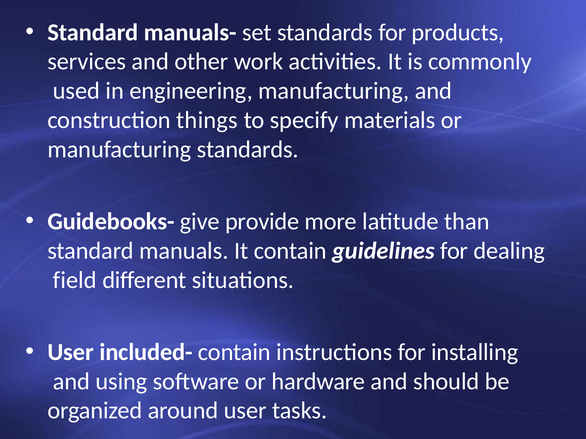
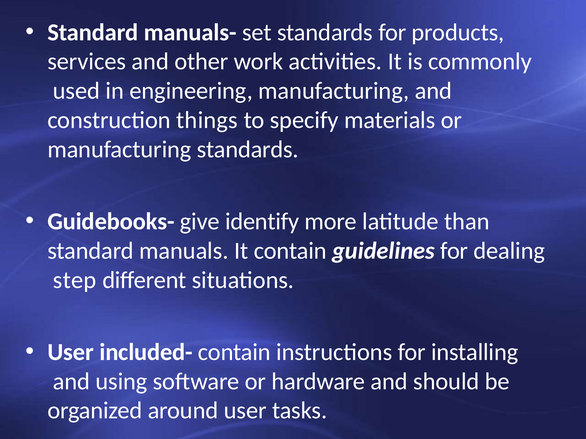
provide: provide -> identify
field: field -> step
